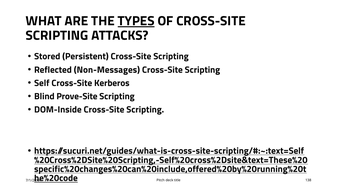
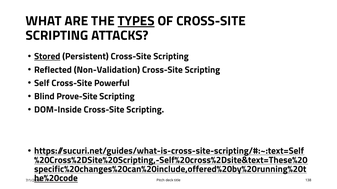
Stored underline: none -> present
Non-Messages: Non-Messages -> Non-Validation
Kerberos: Kerberos -> Powerful
